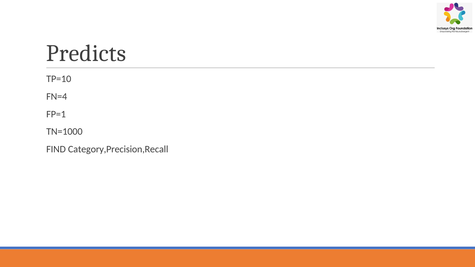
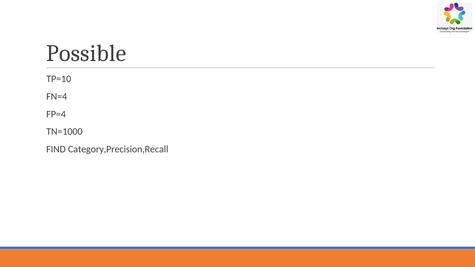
Predicts: Predicts -> Possible
FP=1: FP=1 -> FP=4
